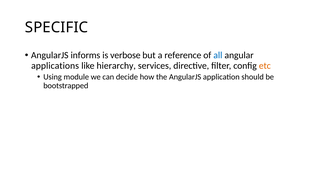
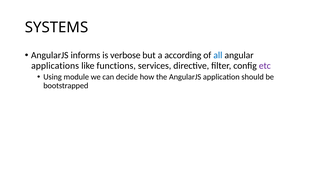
SPECIFIC: SPECIFIC -> SYSTEMS
reference: reference -> according
hierarchy: hierarchy -> functions
etc colour: orange -> purple
